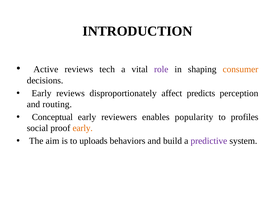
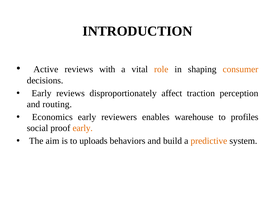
tech: tech -> with
role colour: purple -> orange
predicts: predicts -> traction
Conceptual: Conceptual -> Economics
popularity: popularity -> warehouse
predictive colour: purple -> orange
